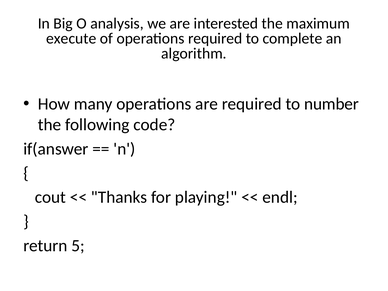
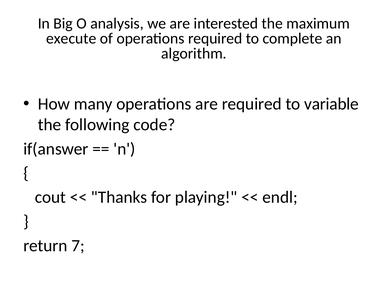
number: number -> variable
5: 5 -> 7
